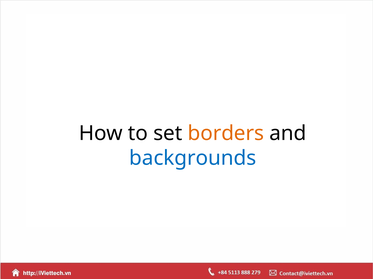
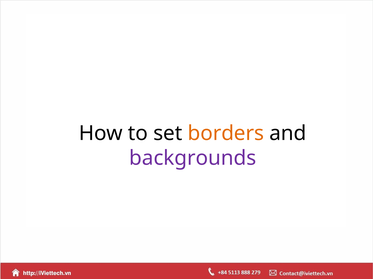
backgrounds colour: blue -> purple
